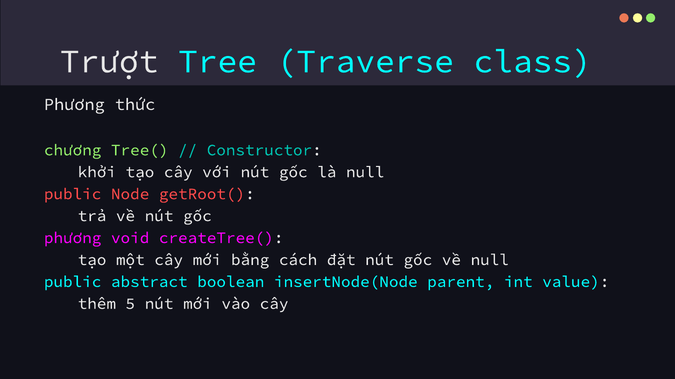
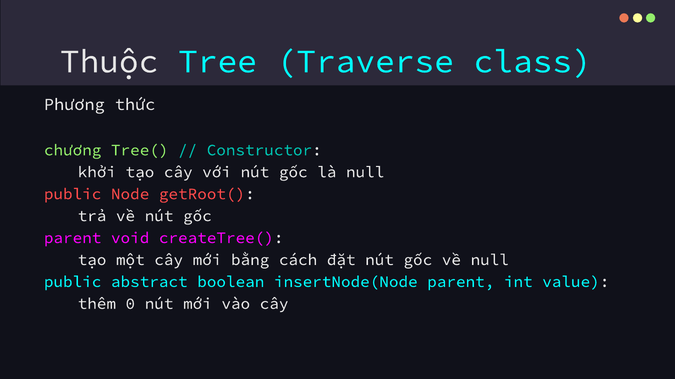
Trượt: Trượt -> Thuộc
phương at (73, 238): phương -> parent
5: 5 -> 0
